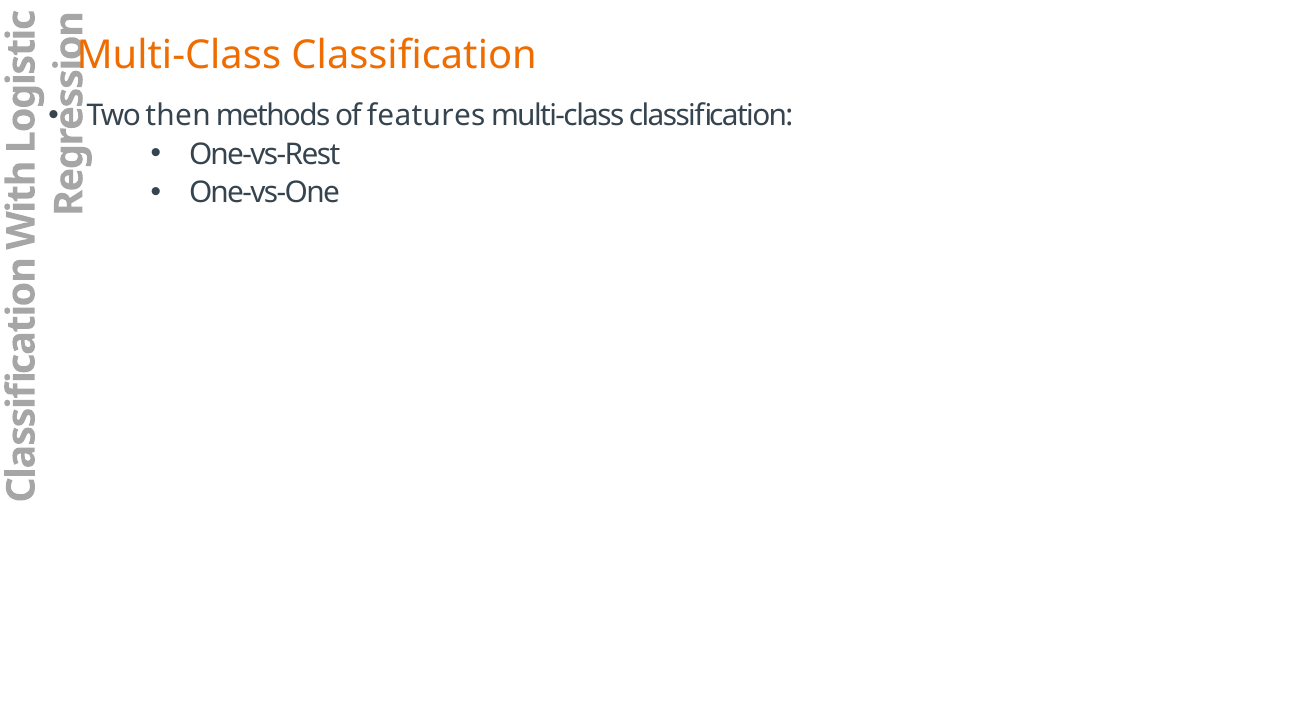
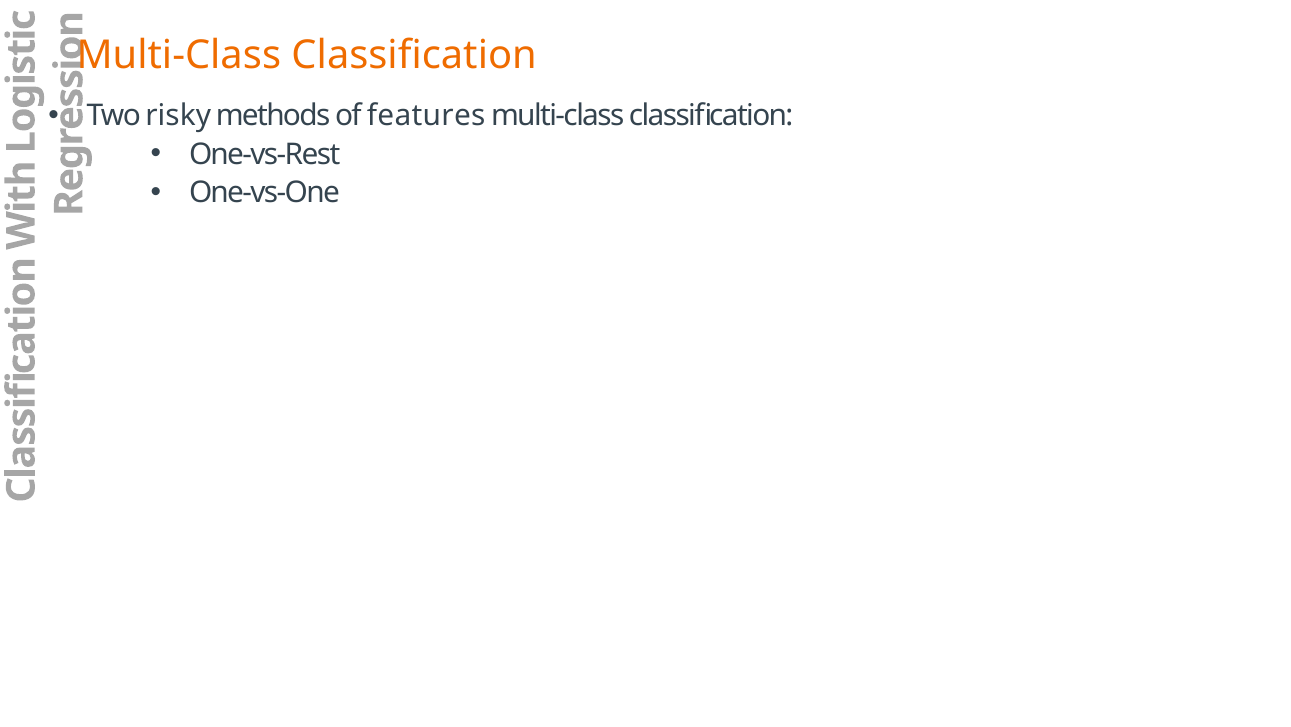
then: then -> risky
